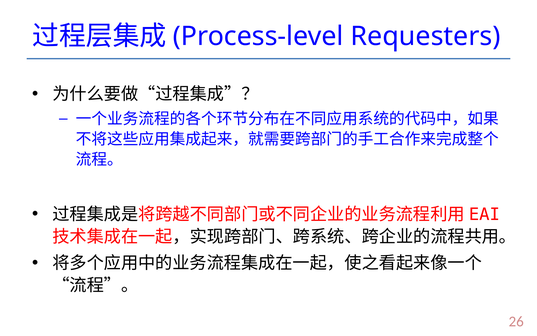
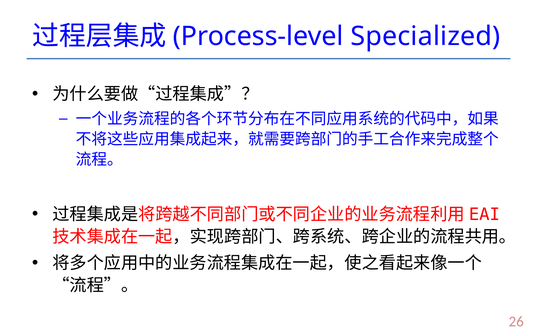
Requesters: Requesters -> Specialized
